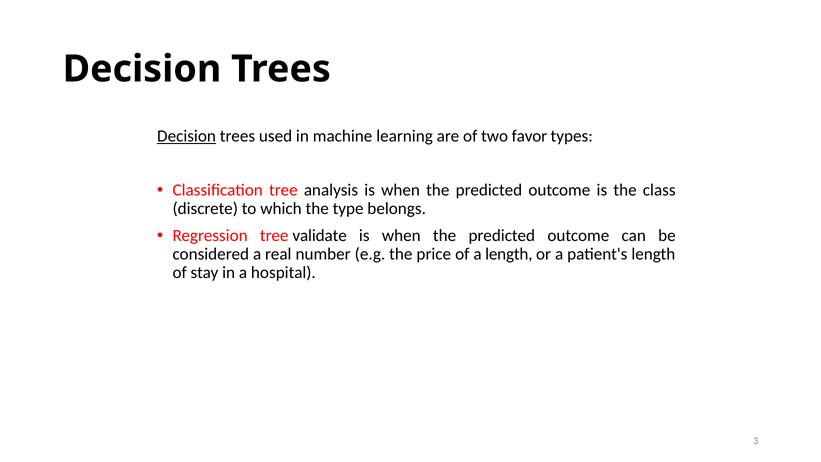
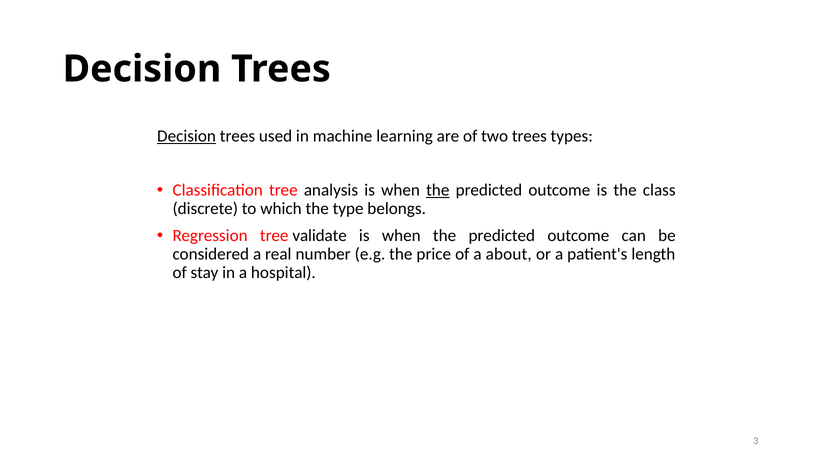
two favor: favor -> trees
the at (438, 190) underline: none -> present
a length: length -> about
